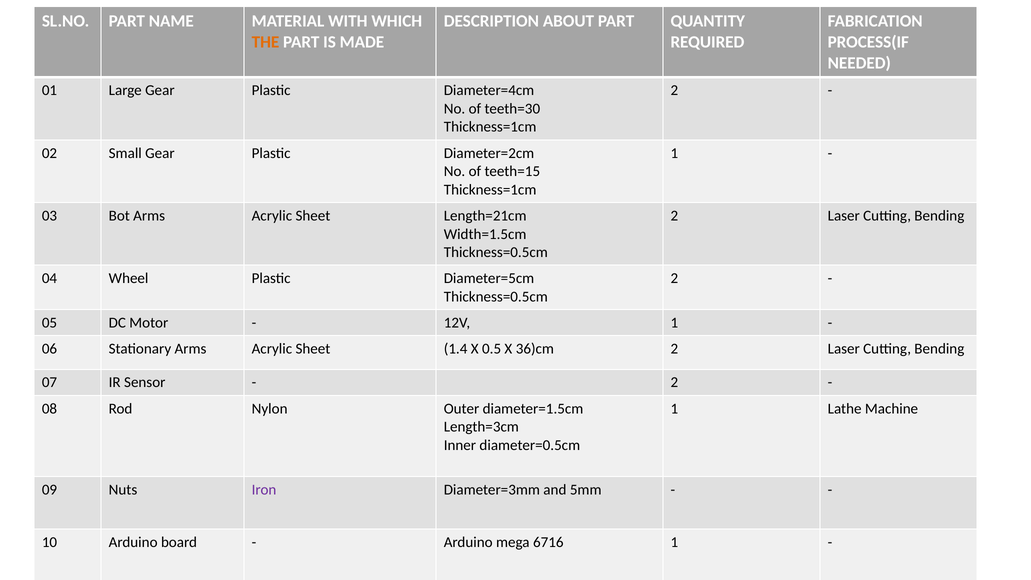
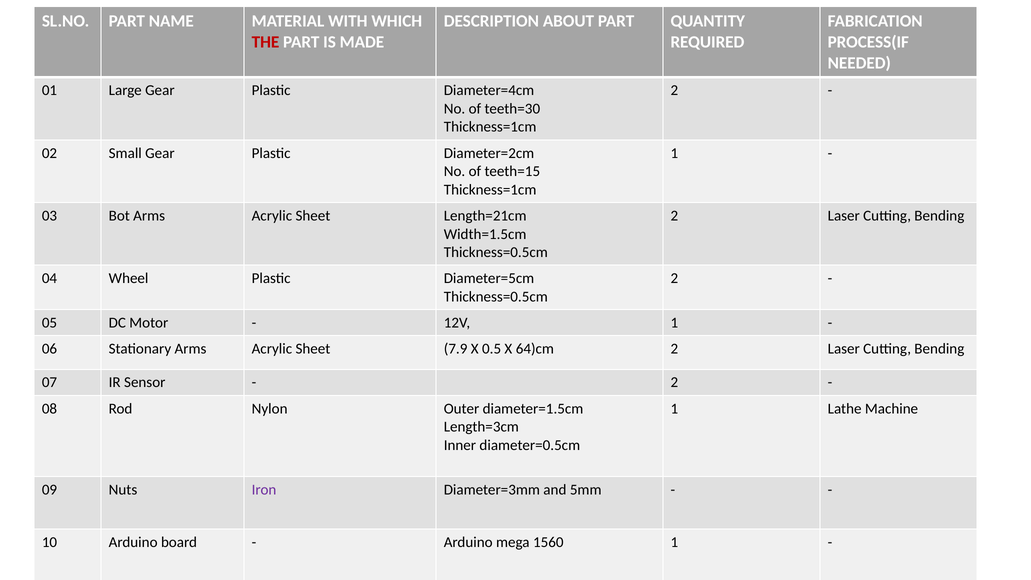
THE colour: orange -> red
1.4: 1.4 -> 7.9
36)cm: 36)cm -> 64)cm
6716: 6716 -> 1560
